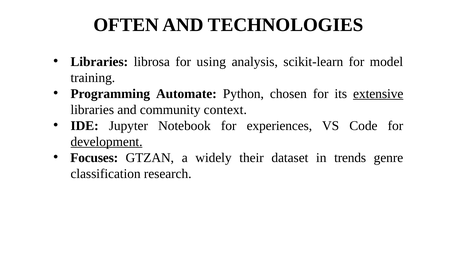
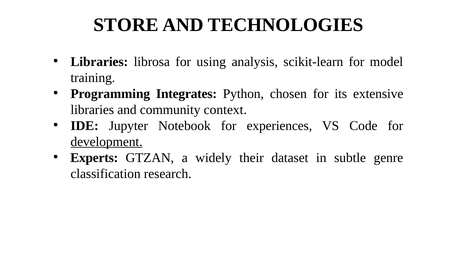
OFTEN: OFTEN -> STORE
Automate: Automate -> Integrates
extensive underline: present -> none
Focuses: Focuses -> Experts
trends: trends -> subtle
